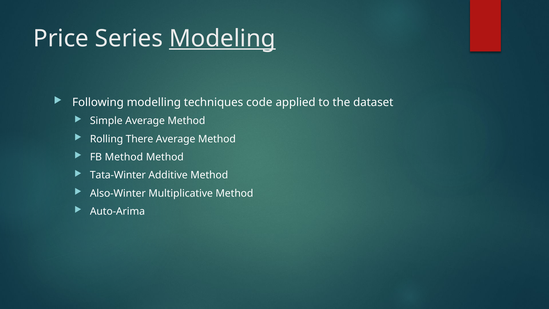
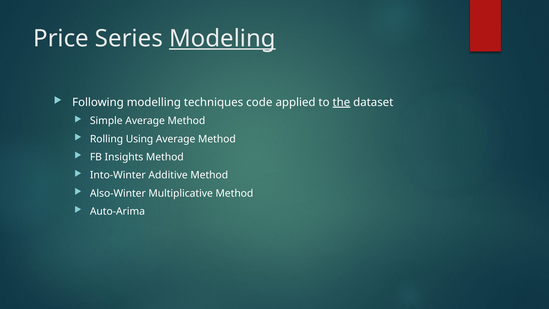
the underline: none -> present
There: There -> Using
FB Method: Method -> Insights
Tata-Winter: Tata-Winter -> Into-Winter
